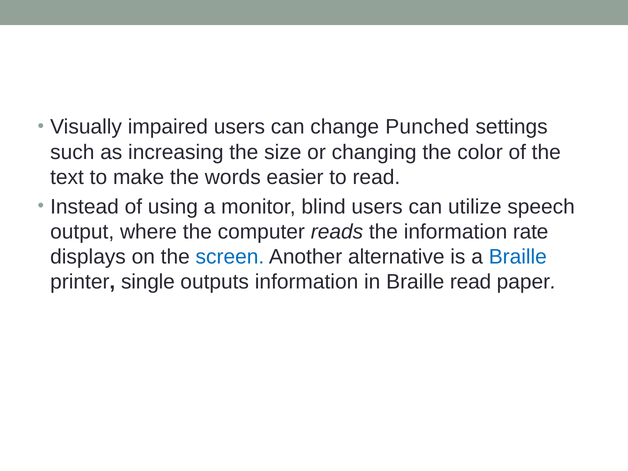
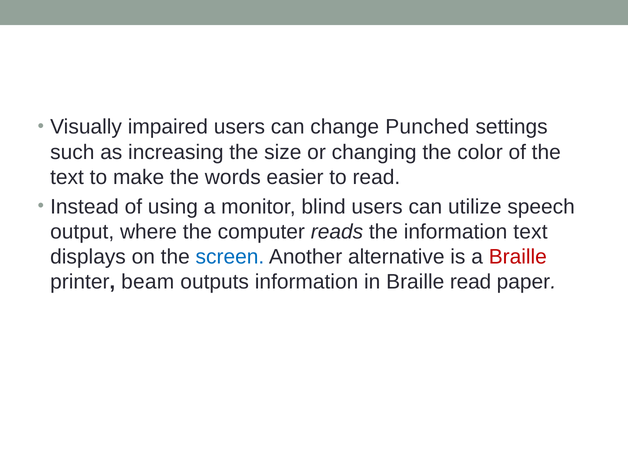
information rate: rate -> text
Braille at (518, 257) colour: blue -> red
single: single -> beam
